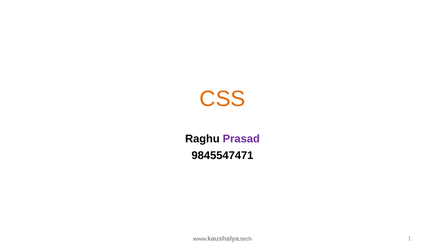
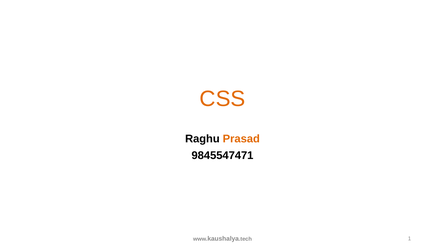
Prasad colour: purple -> orange
